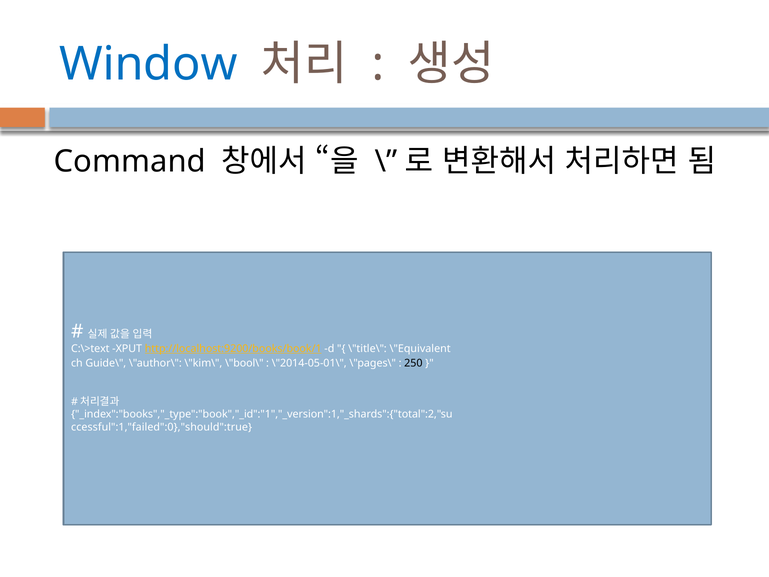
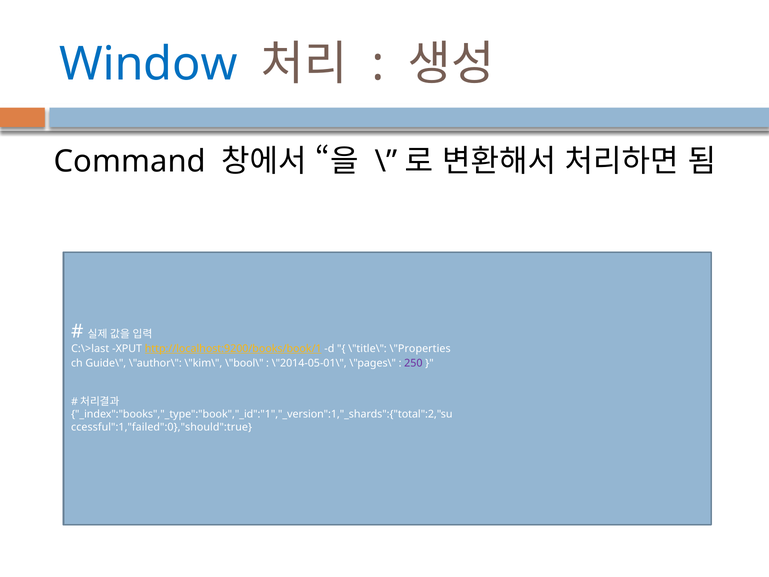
C:\>text: C:\>text -> C:\>last
\"Equivalent: \"Equivalent -> \"Properties
250 colour: black -> purple
